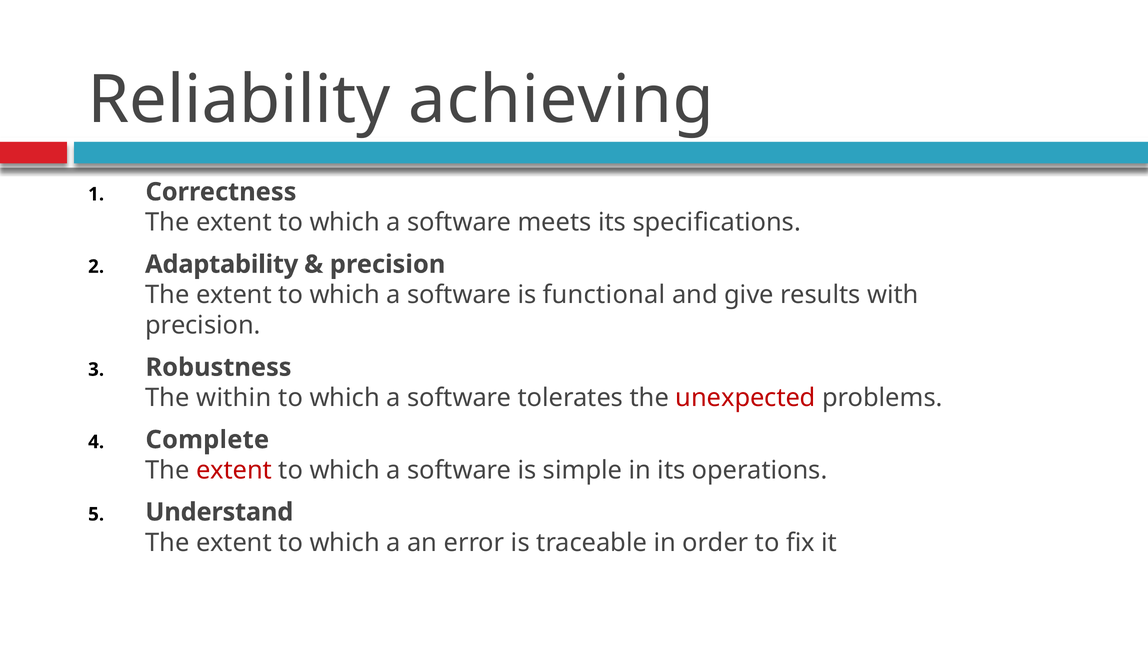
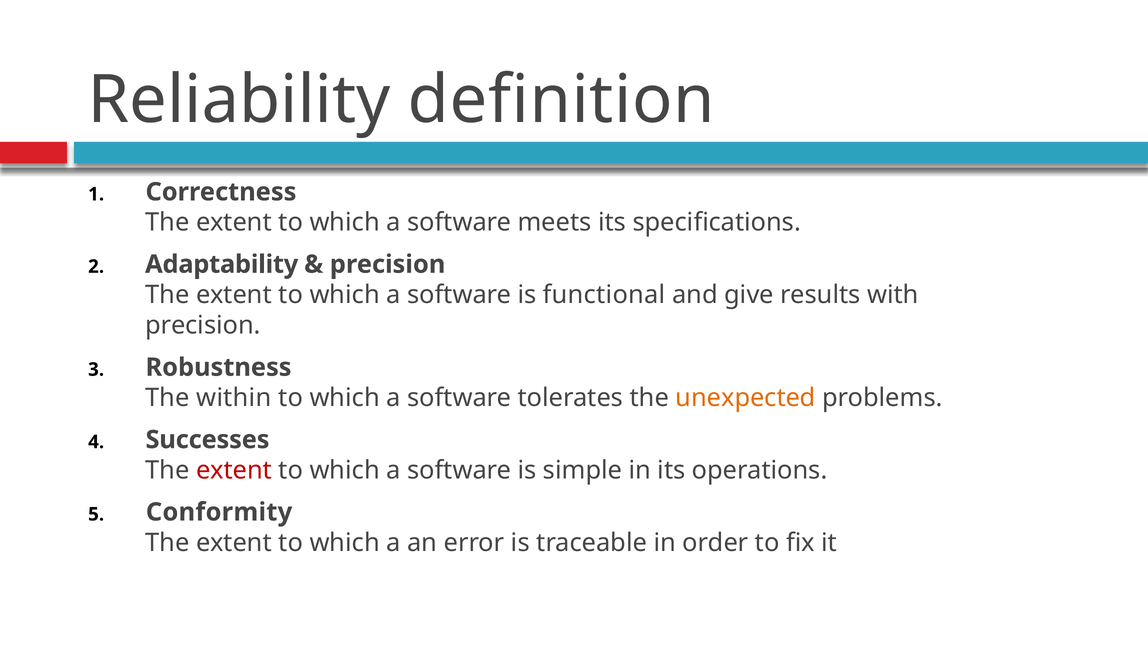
achieving: achieving -> definition
unexpected colour: red -> orange
Complete: Complete -> Successes
Understand: Understand -> Conformity
